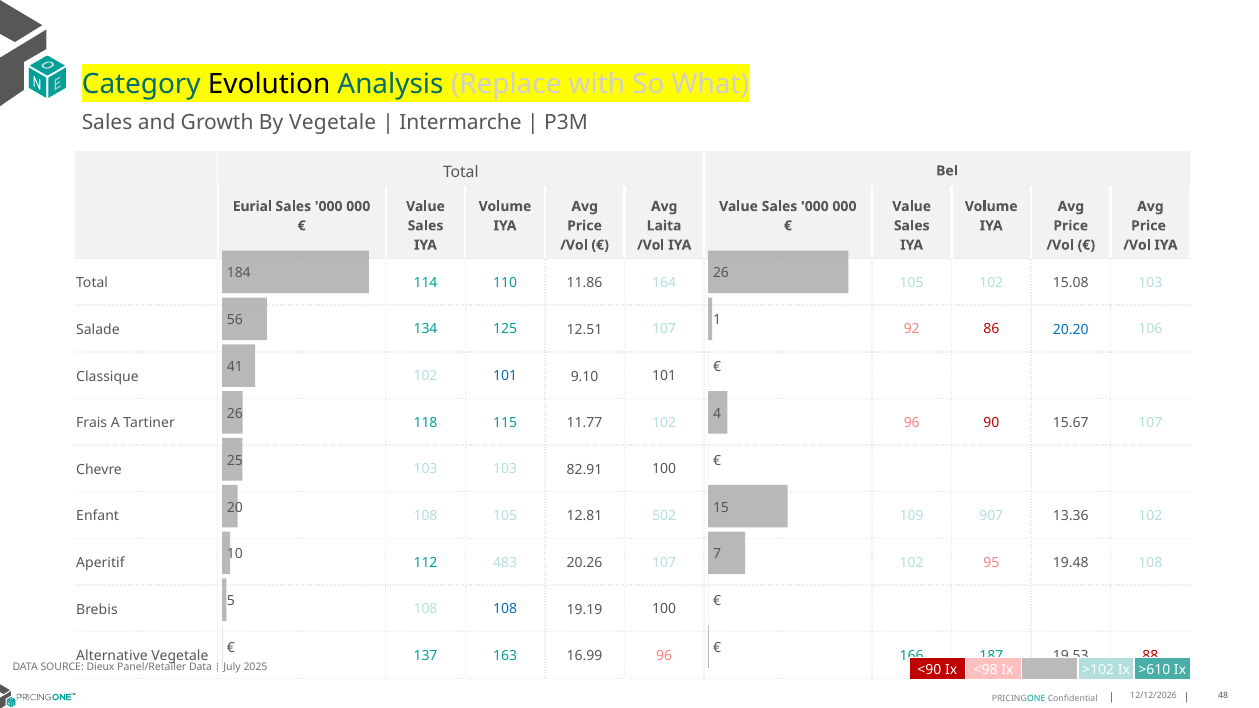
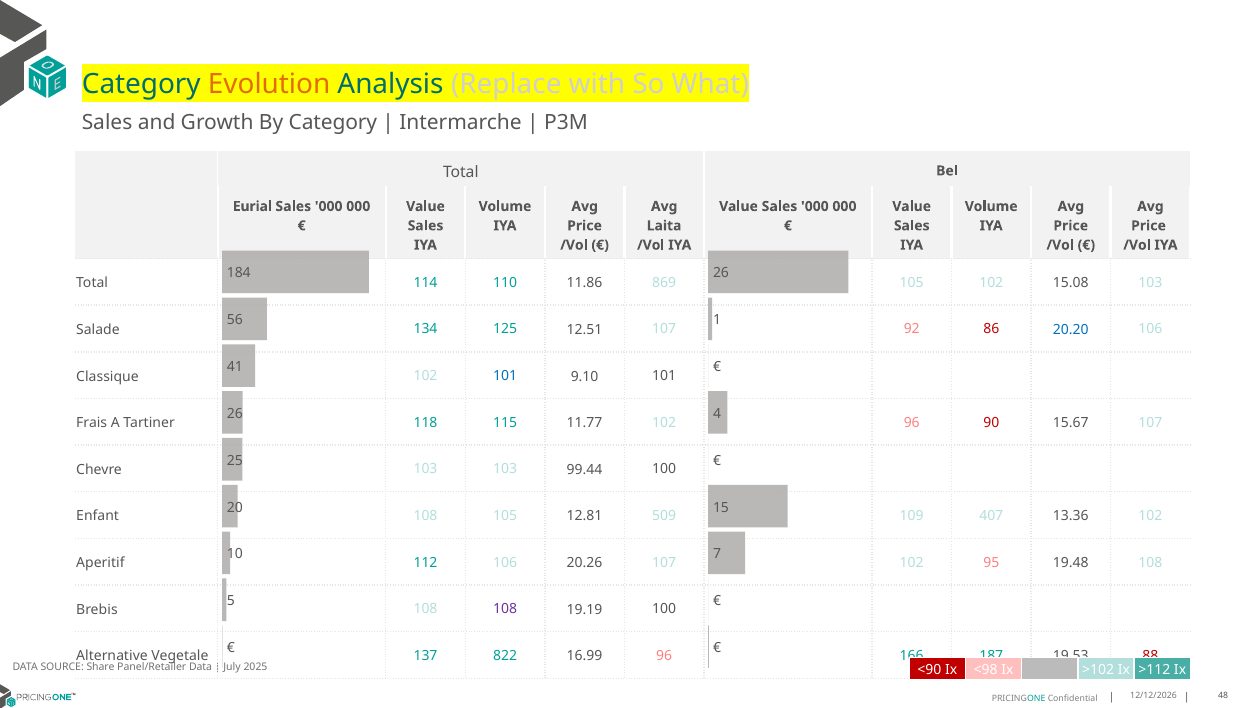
Evolution colour: black -> orange
By Vegetale: Vegetale -> Category
164: 164 -> 869
82.91: 82.91 -> 99.44
502: 502 -> 509
907: 907 -> 407
112 483: 483 -> 106
108 at (505, 609) colour: blue -> purple
163: 163 -> 822
Dieux: Dieux -> Share
>610: >610 -> >112
